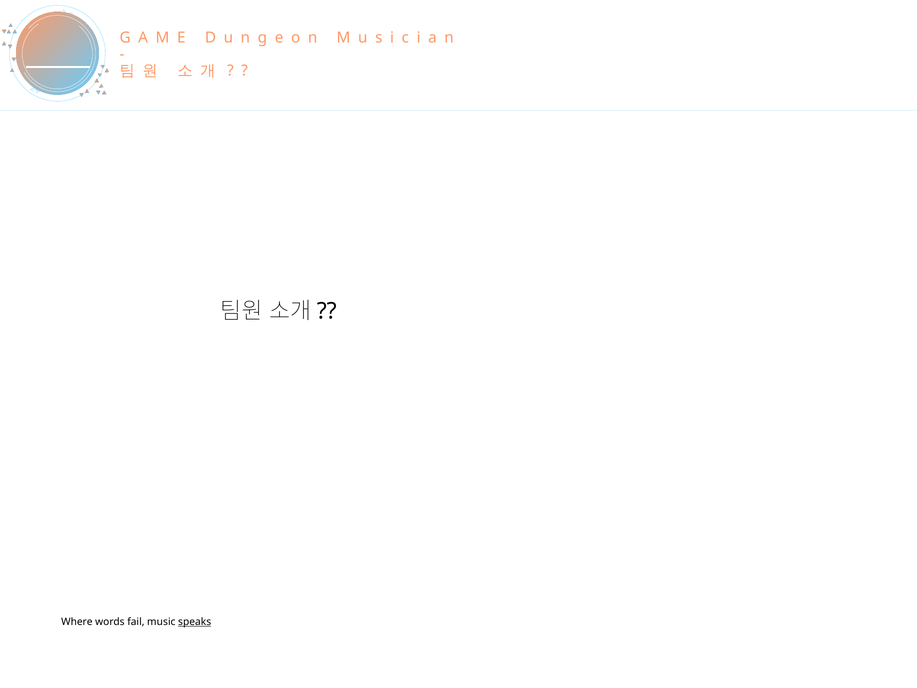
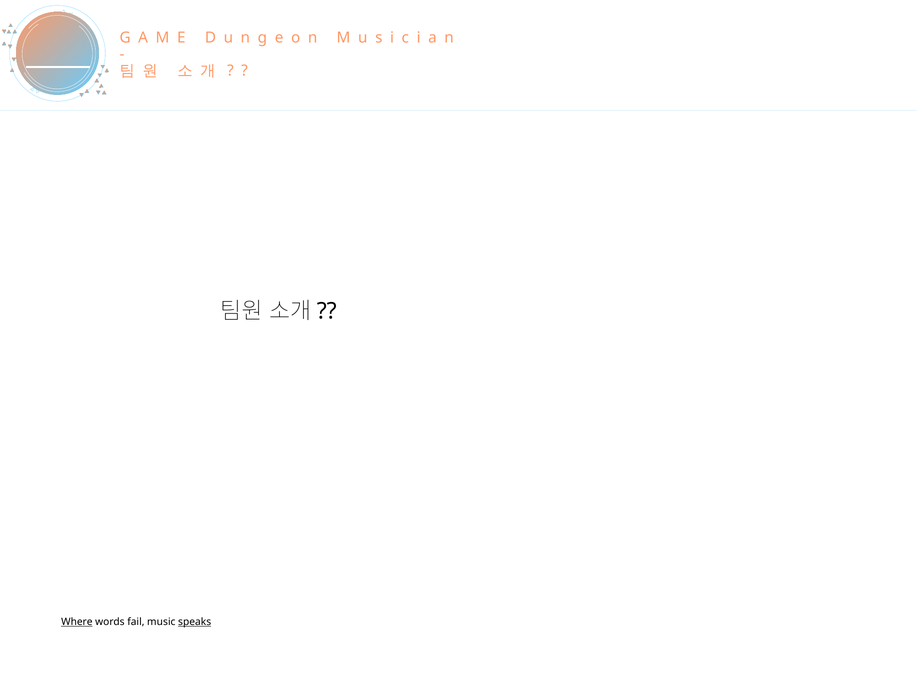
Where underline: none -> present
